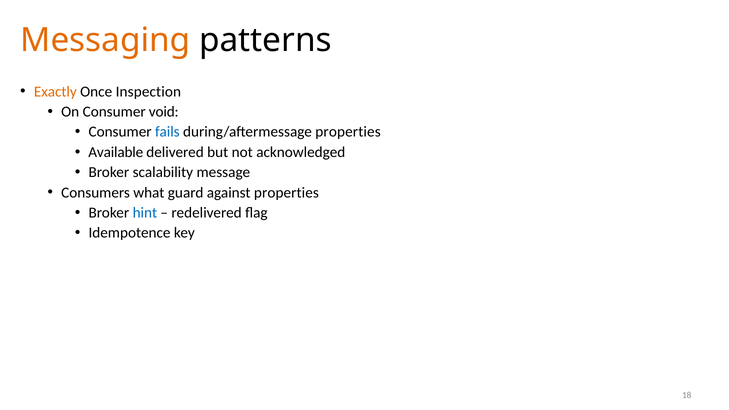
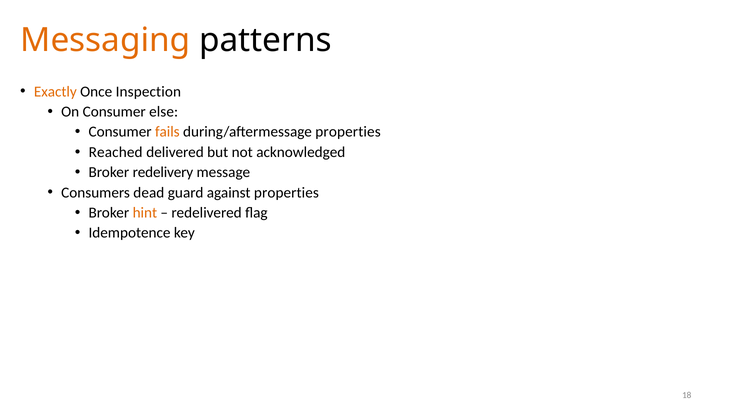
void: void -> else
fails colour: blue -> orange
Available: Available -> Reached
scalability: scalability -> redelivery
what: what -> dead
hint colour: blue -> orange
